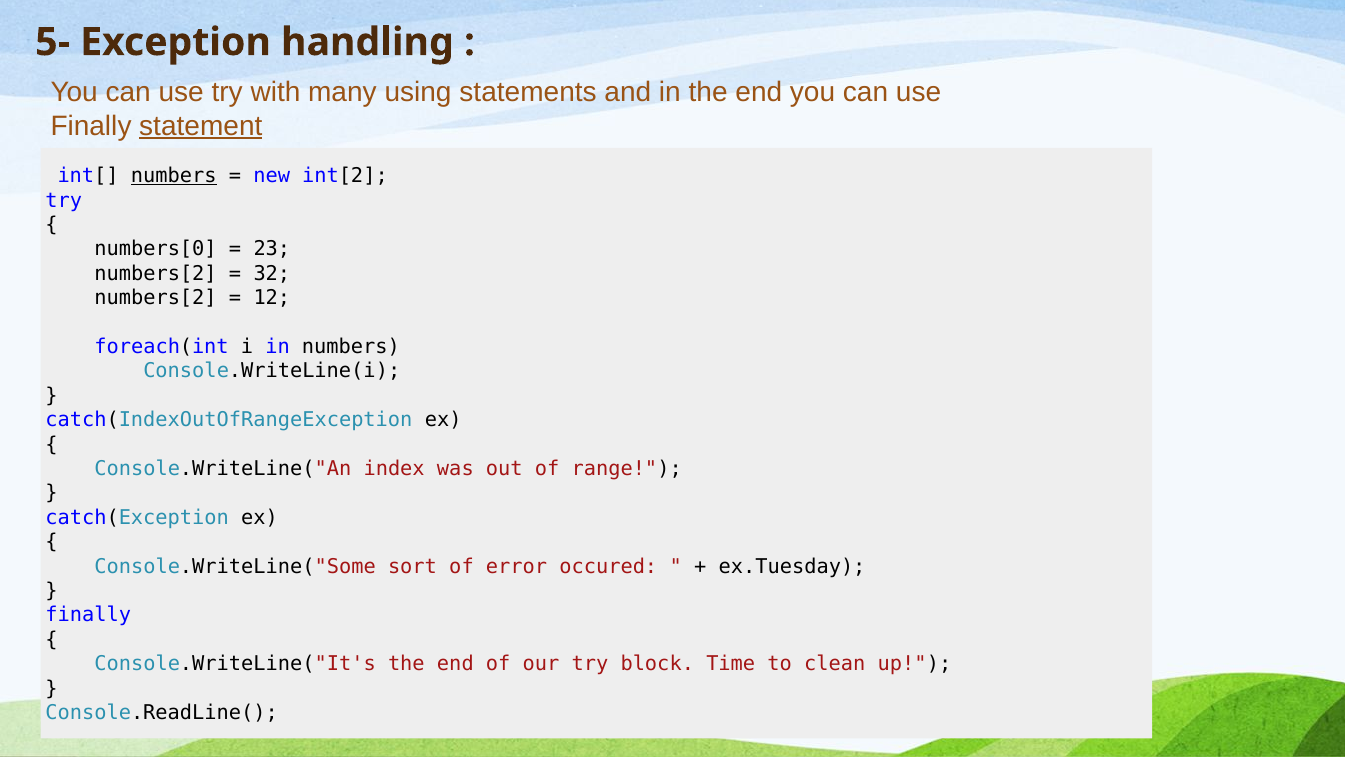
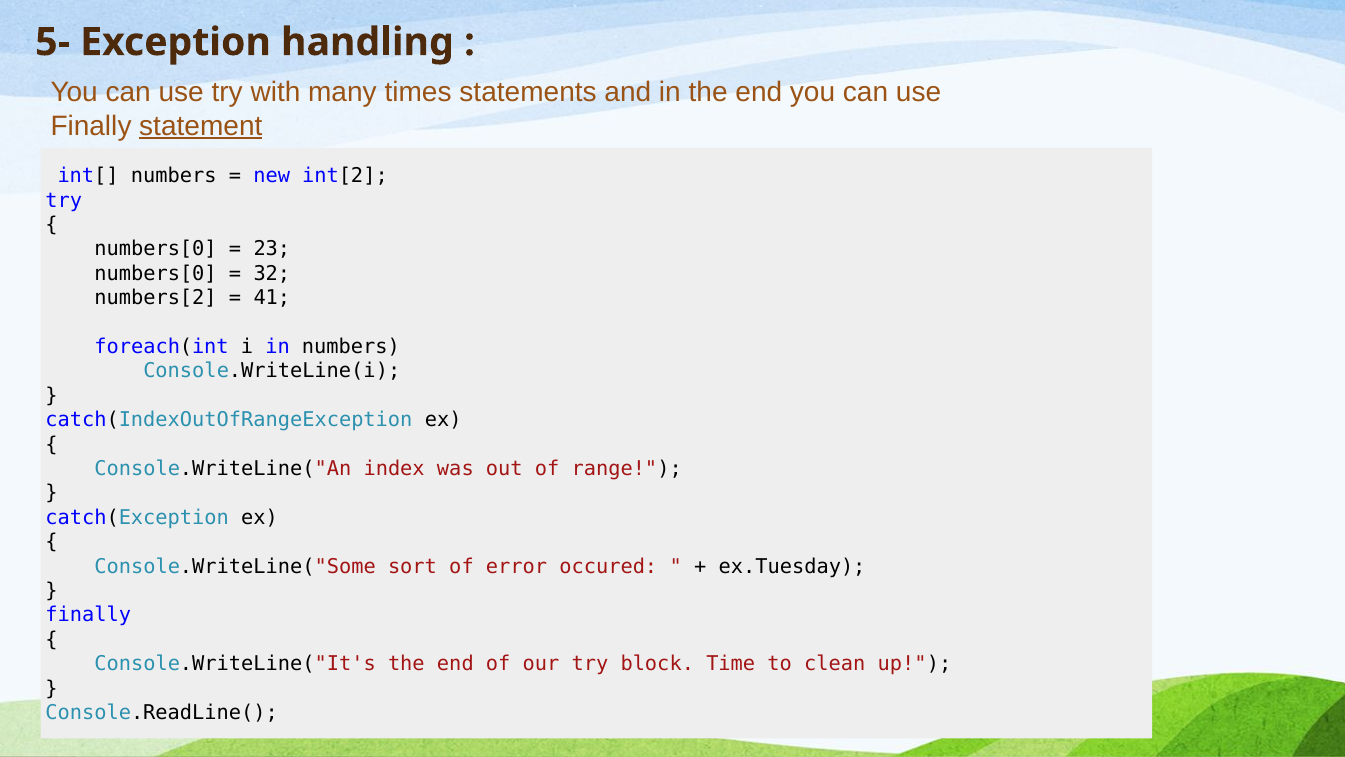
using: using -> times
numbers at (174, 176) underline: present -> none
numbers[2 at (156, 274): numbers[2 -> numbers[0
12: 12 -> 41
